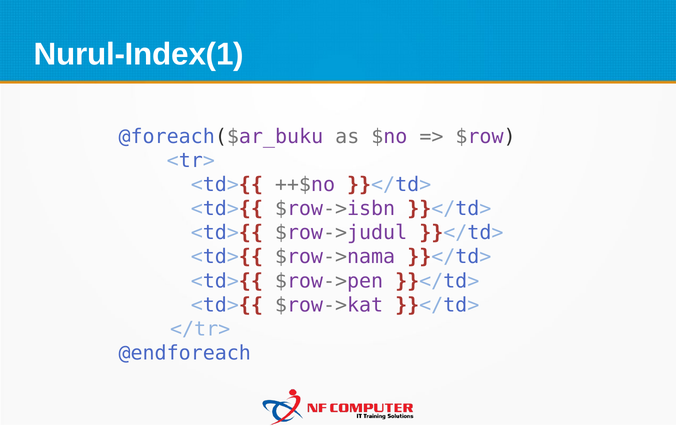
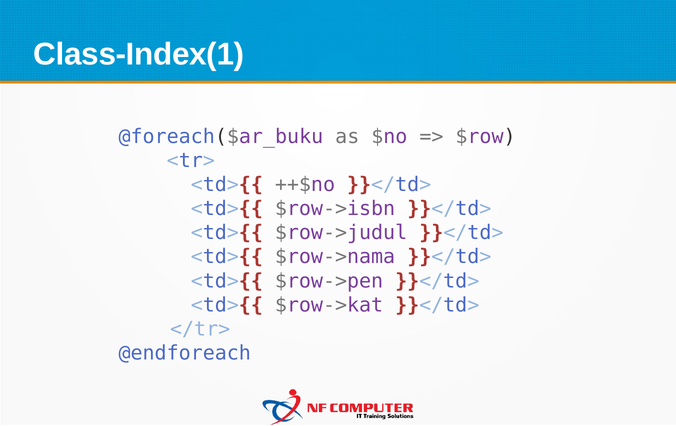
Nurul-Index(1: Nurul-Index(1 -> Class-Index(1
